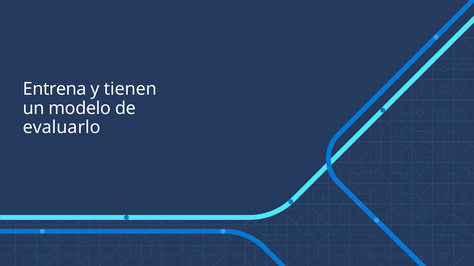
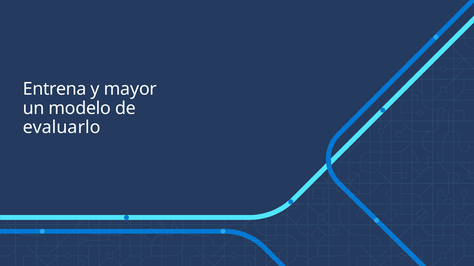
tienen: tienen -> mayor
